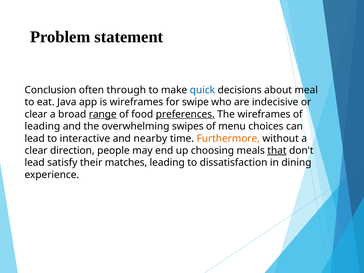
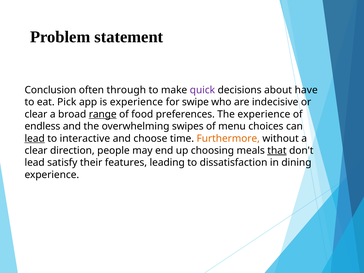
quick colour: blue -> purple
meal: meal -> have
Java: Java -> Pick
is wireframes: wireframes -> experience
preferences underline: present -> none
The wireframes: wireframes -> experience
leading at (42, 126): leading -> endless
lead at (35, 138) underline: none -> present
nearby: nearby -> choose
matches: matches -> features
